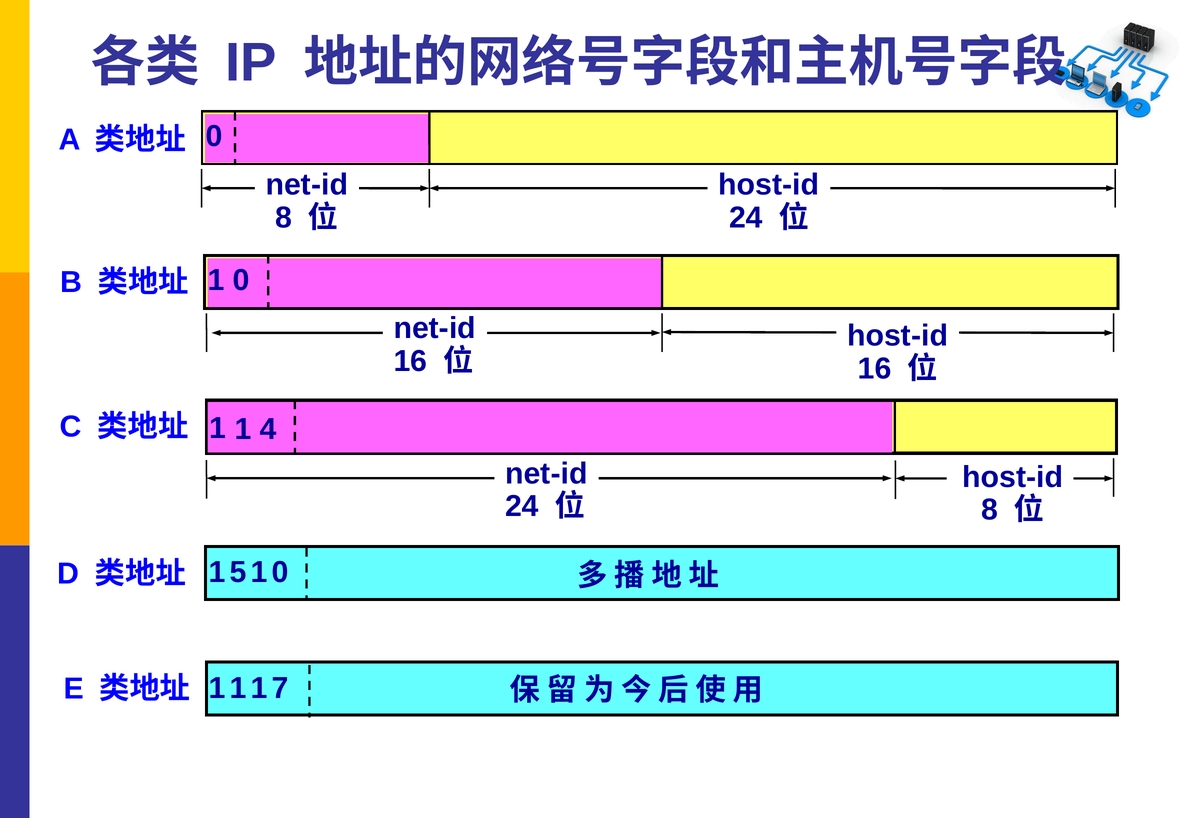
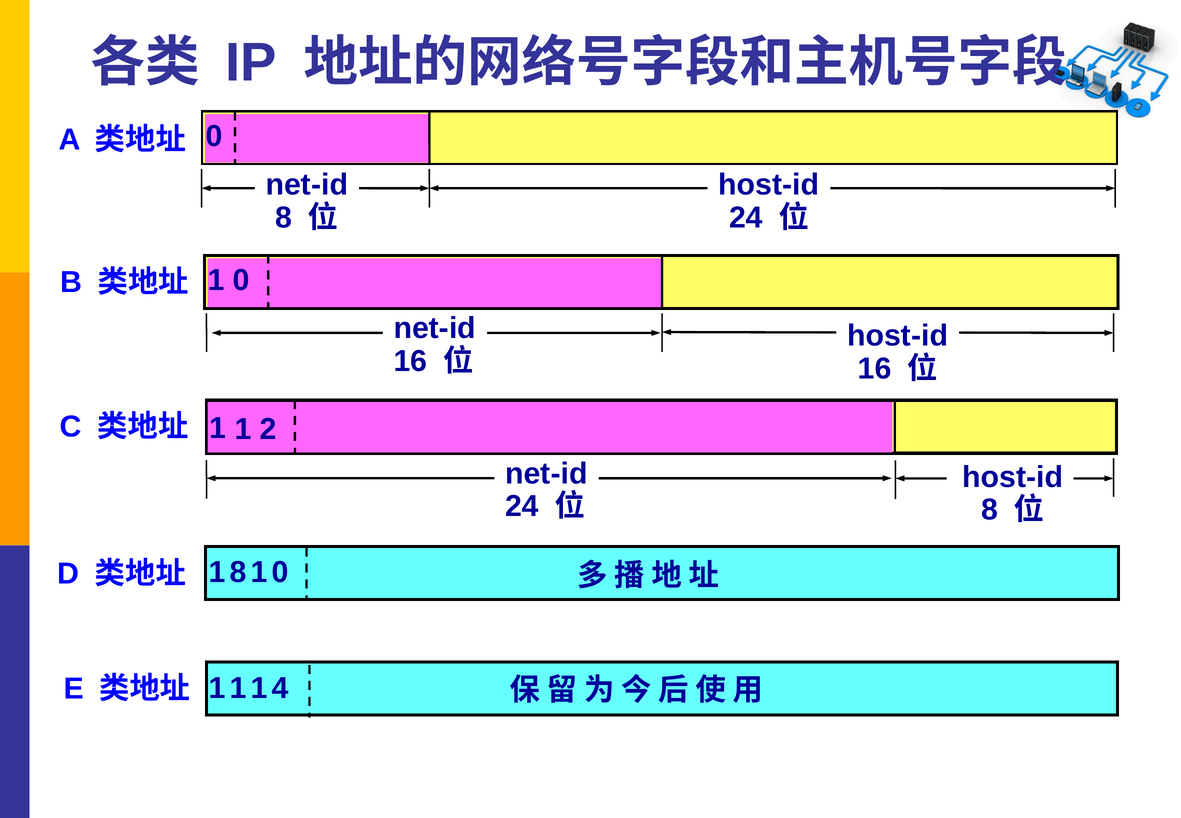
4: 4 -> 2
1 5: 5 -> 8
7: 7 -> 4
